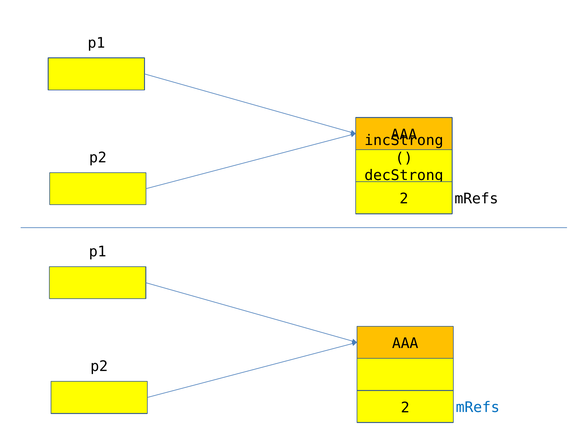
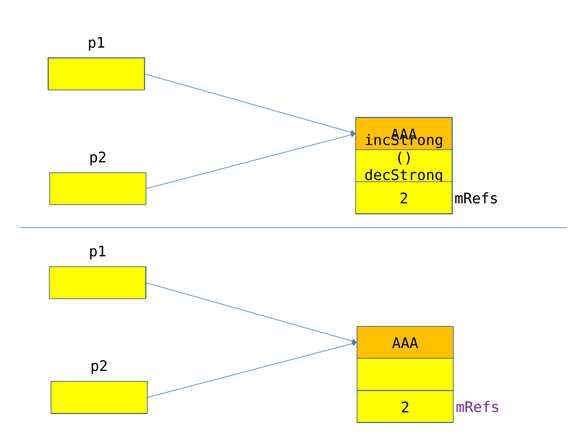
mRefs at (478, 408) colour: blue -> purple
